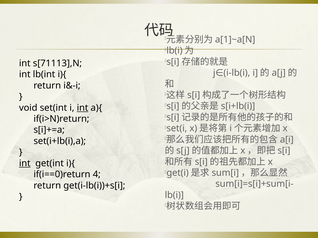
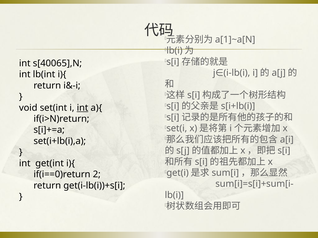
s[71113],N: s[71113],N -> s[40065],N
int at (25, 164) underline: present -> none
4: 4 -> 2
